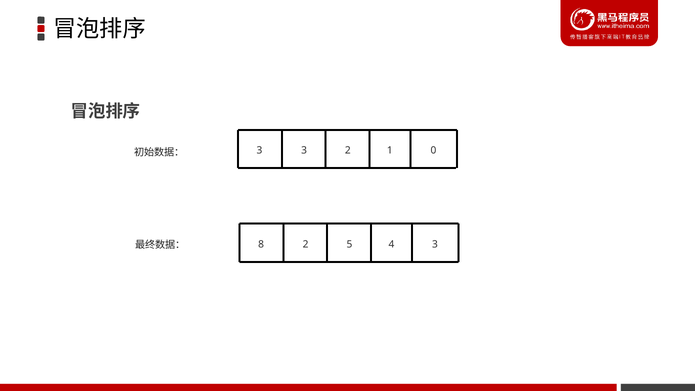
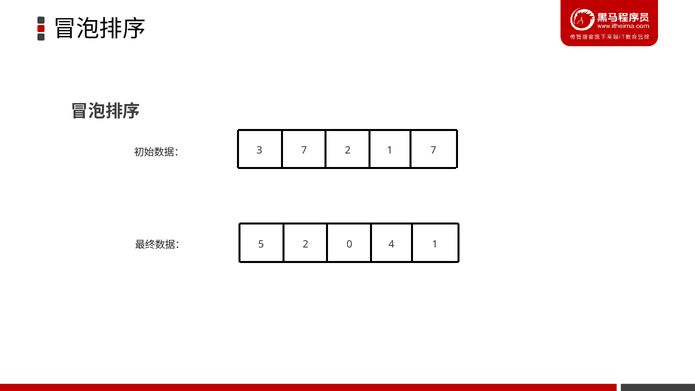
3 3: 3 -> 7
1 0: 0 -> 7
8: 8 -> 5
5: 5 -> 0
4 3: 3 -> 1
